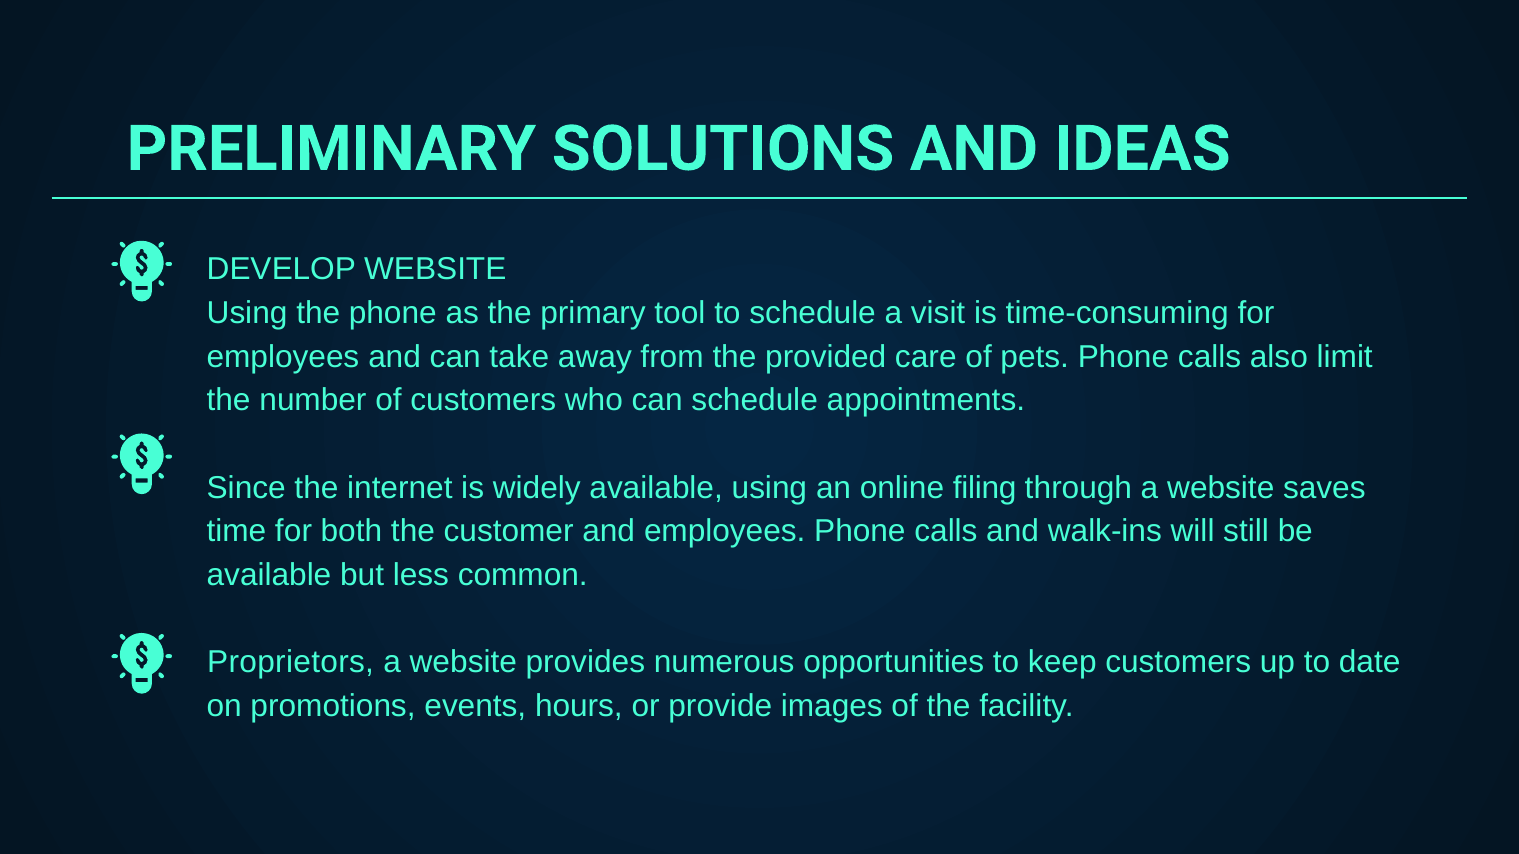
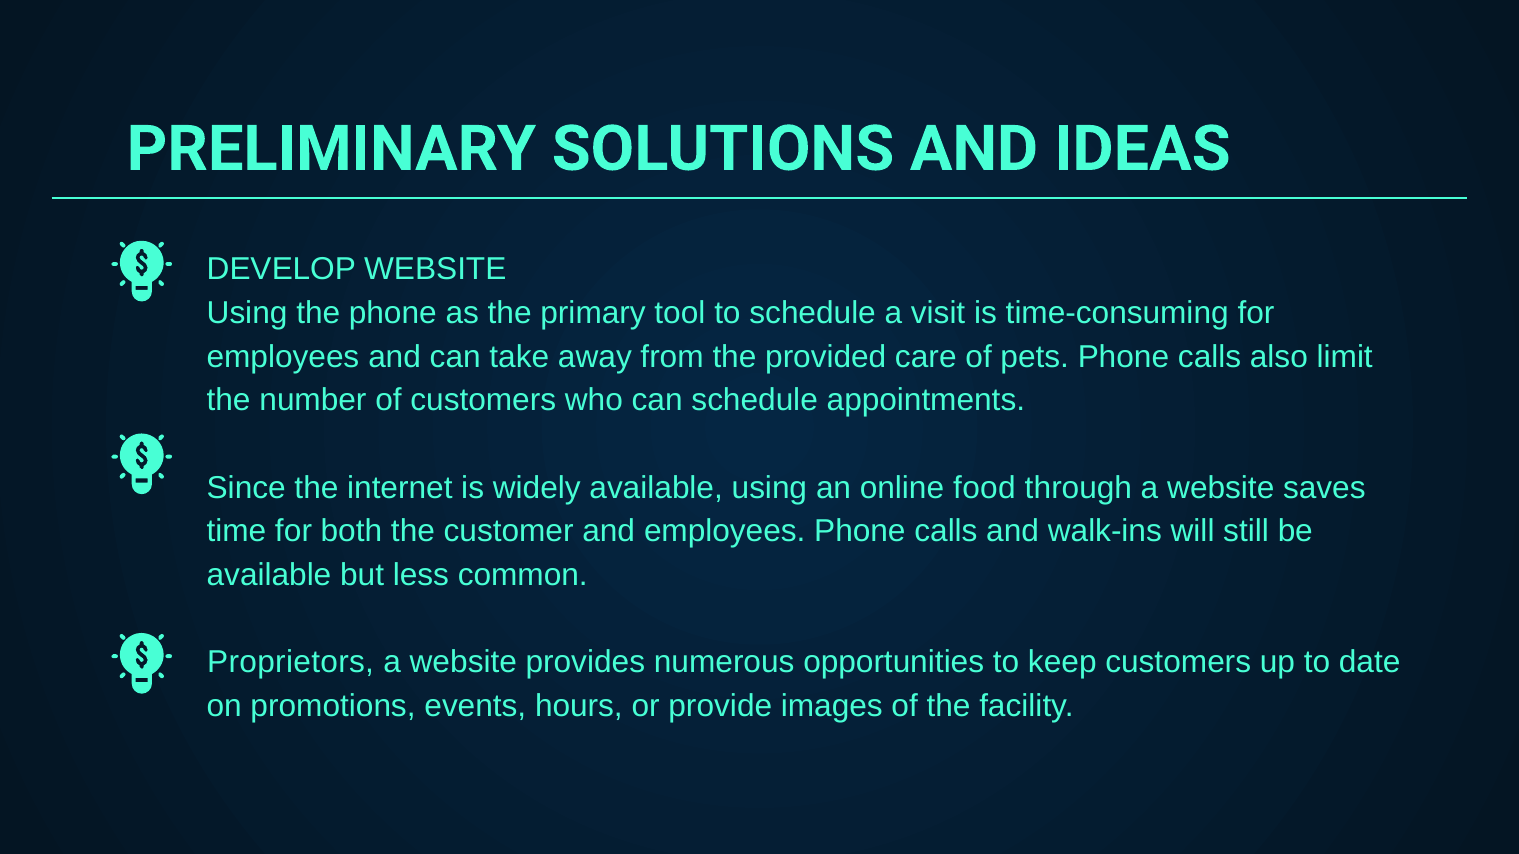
filing: filing -> food
